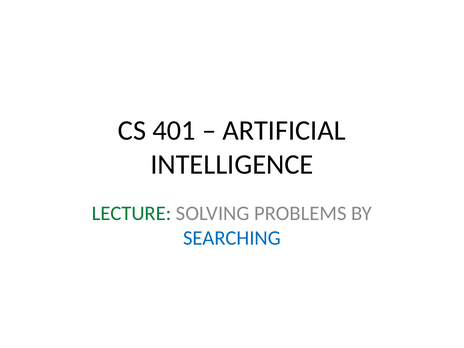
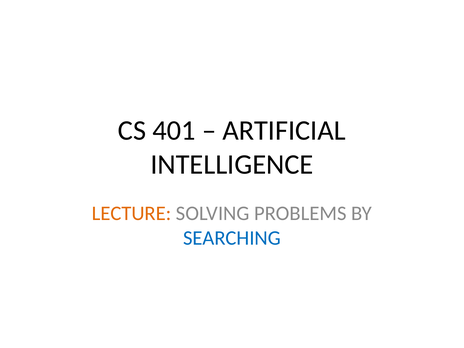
LECTURE colour: green -> orange
